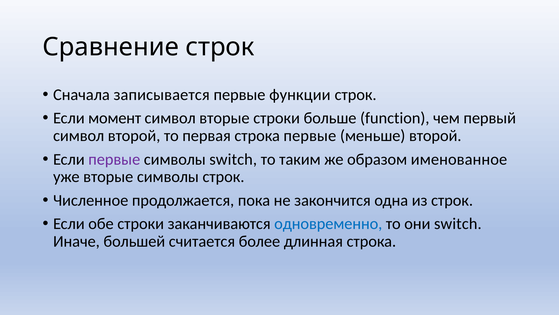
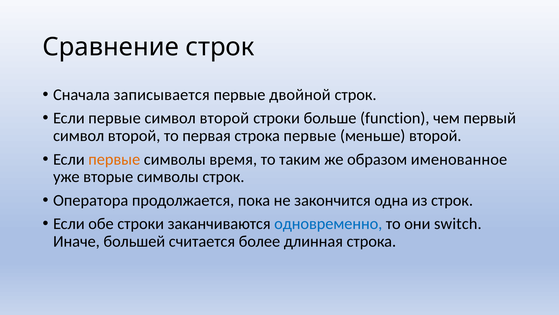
функции: функции -> двойной
момент at (115, 118): момент -> первые
вторые at (224, 118): вторые -> второй
первые at (114, 159) colour: purple -> orange
символы switch: switch -> время
Численное: Численное -> Оператора
